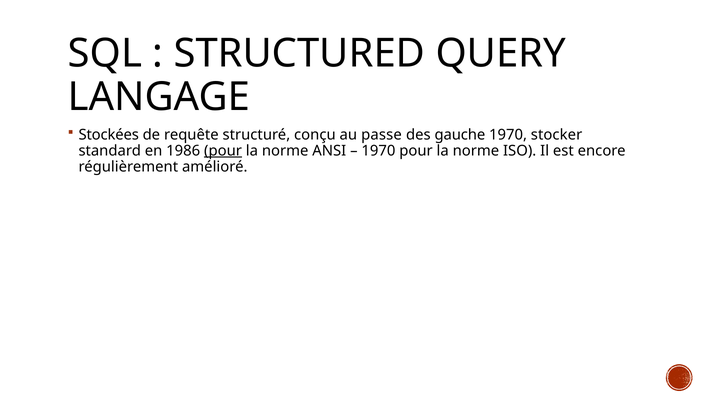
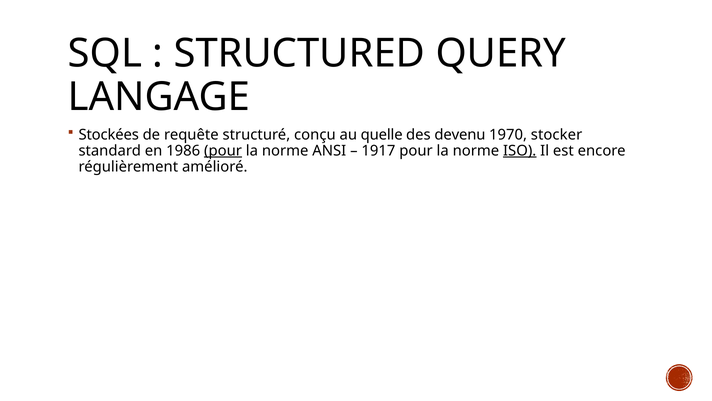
passe: passe -> quelle
gauche: gauche -> devenu
1970 at (378, 151): 1970 -> 1917
ISO underline: none -> present
